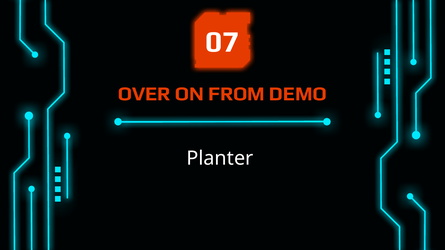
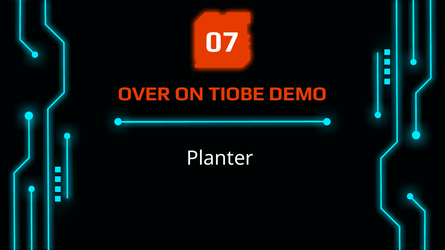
FROM: FROM -> TIOBE
